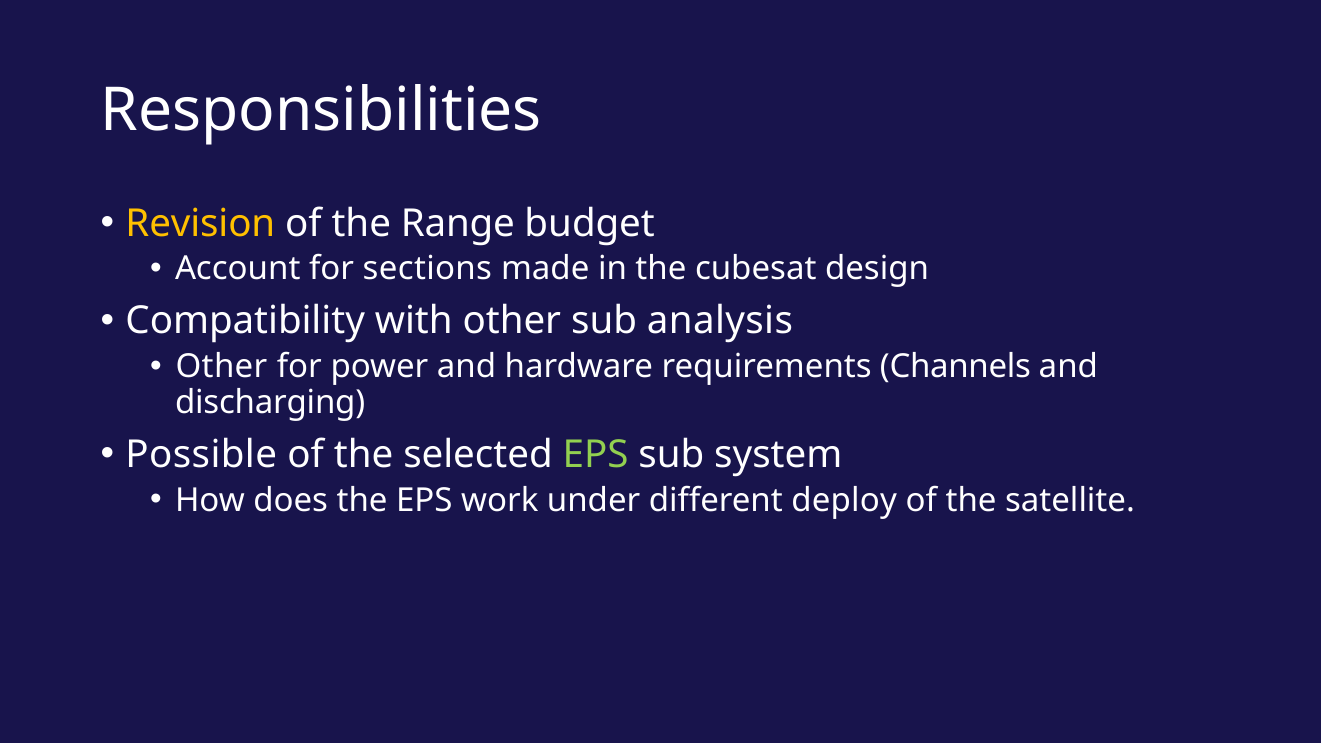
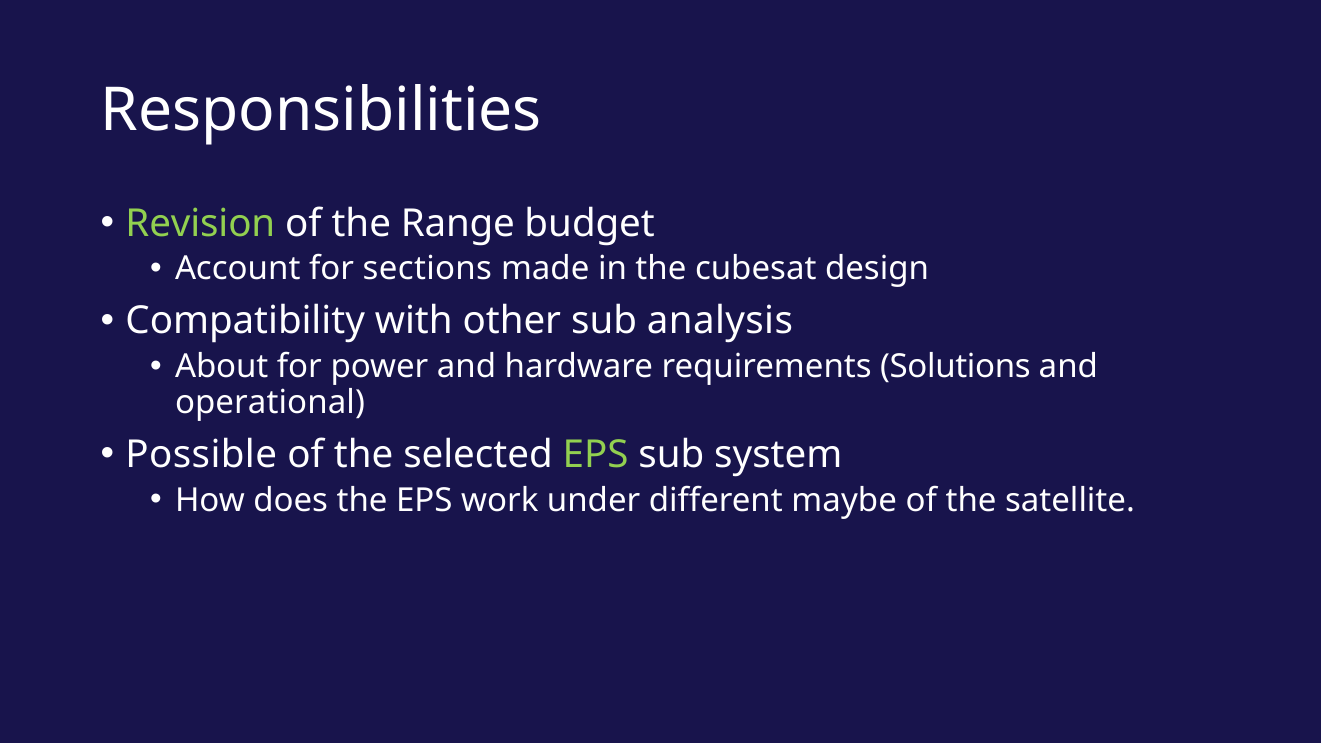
Revision colour: yellow -> light green
Other at (221, 367): Other -> About
Channels: Channels -> Solutions
discharging: discharging -> operational
deploy: deploy -> maybe
